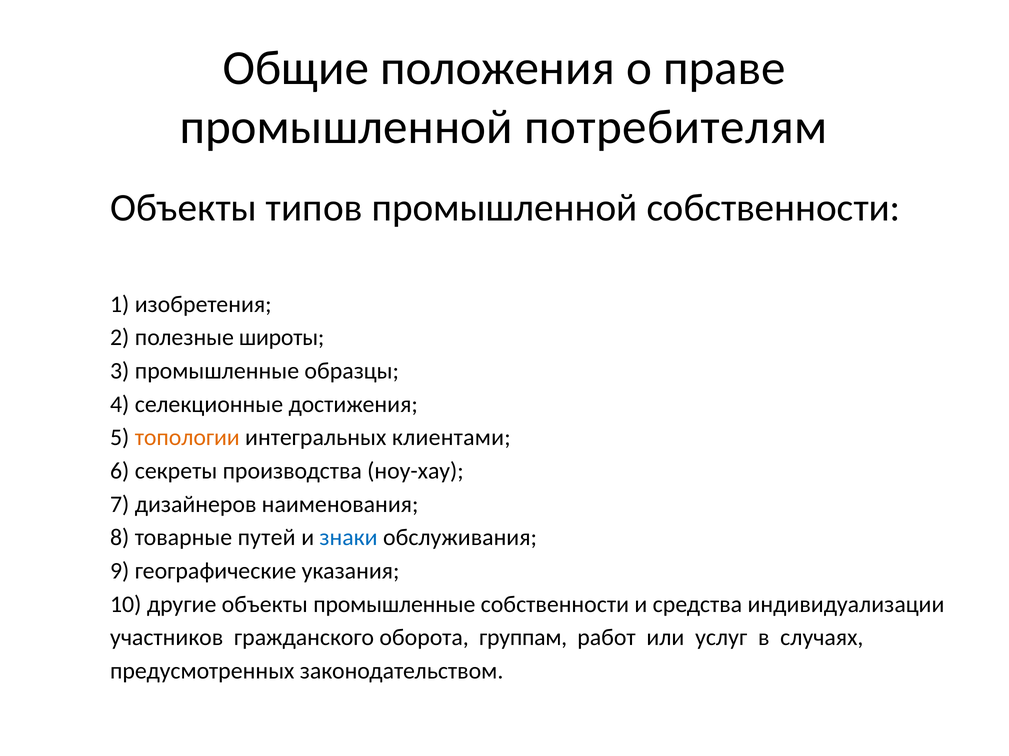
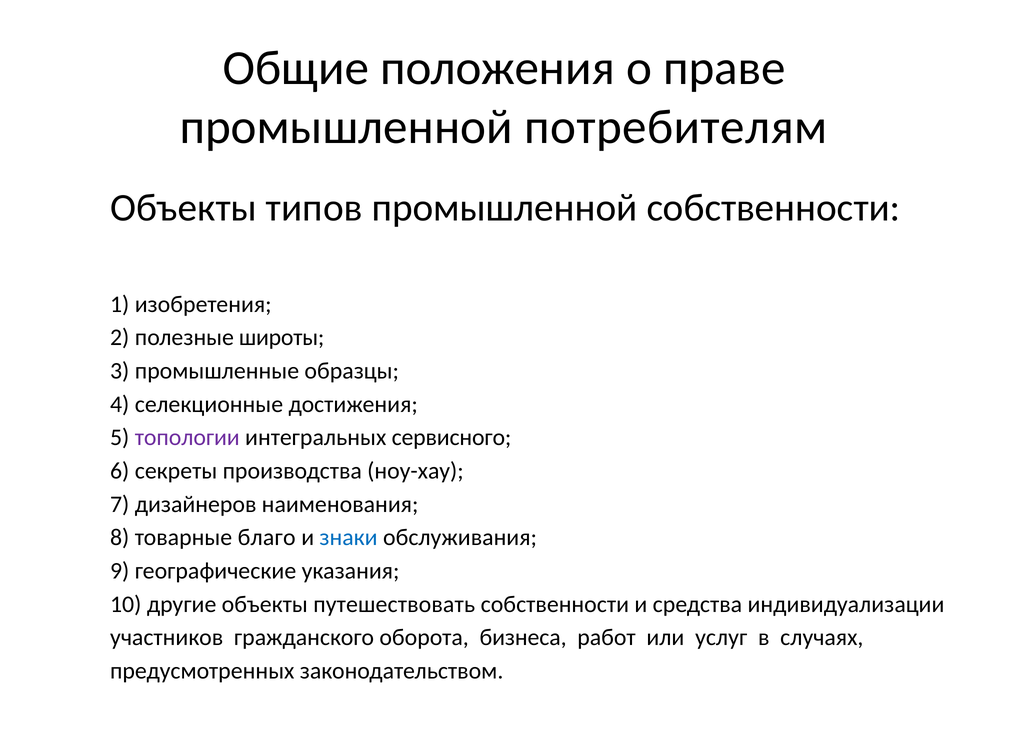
топологии colour: orange -> purple
клиентами: клиентами -> сервисного
путей: путей -> благо
объекты промышленные: промышленные -> путешествовать
группам: группам -> бизнеса
